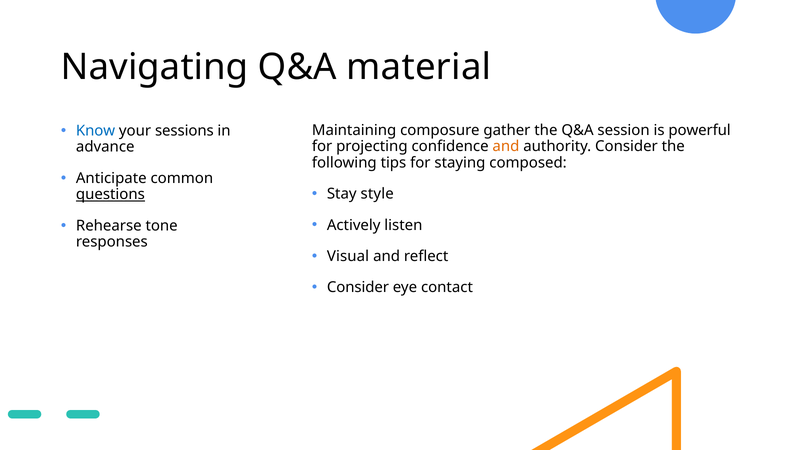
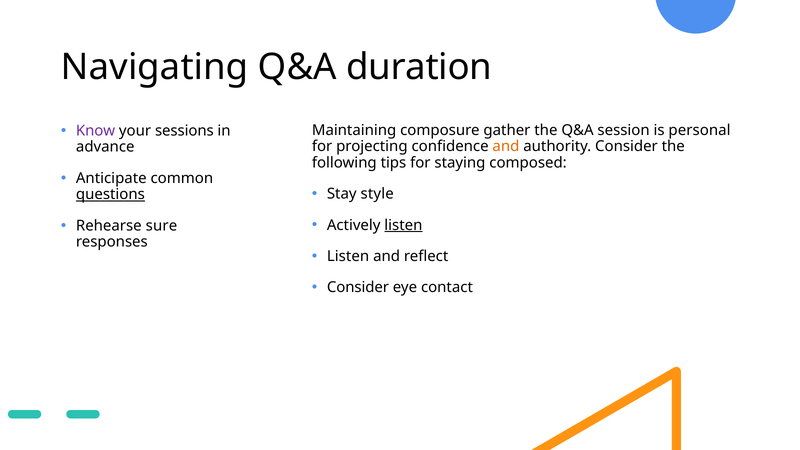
material: material -> duration
Know colour: blue -> purple
powerful: powerful -> personal
listen at (403, 225) underline: none -> present
tone: tone -> sure
Visual at (348, 256): Visual -> Listen
